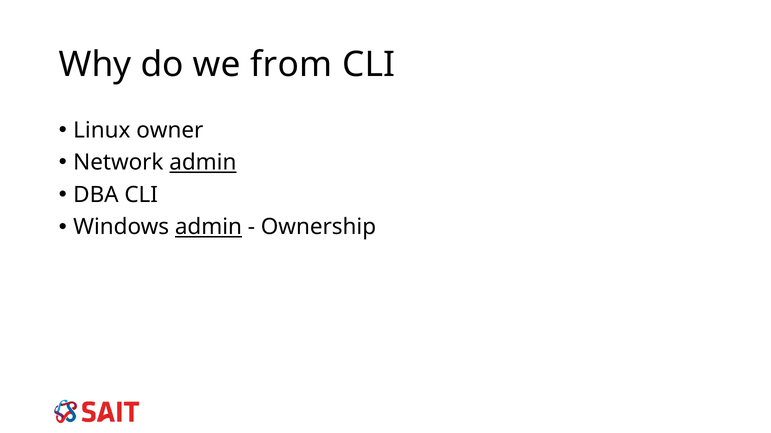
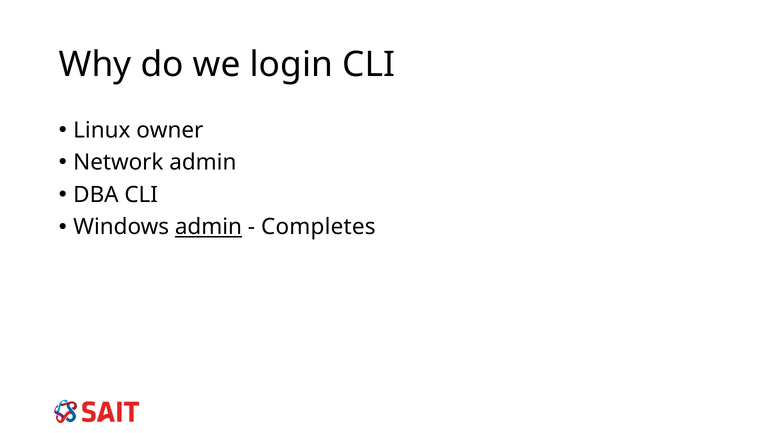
from: from -> login
admin at (203, 163) underline: present -> none
Ownership: Ownership -> Completes
